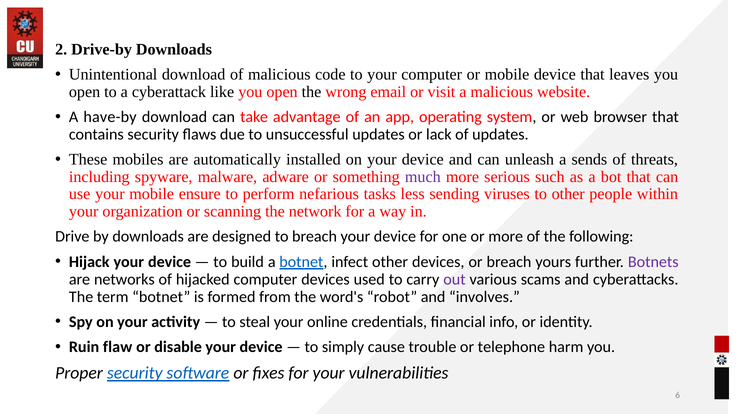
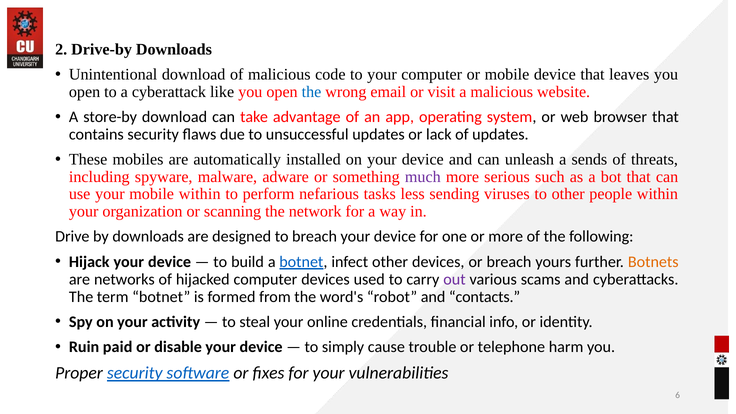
the at (311, 92) colour: black -> blue
have-by: have-by -> store-by
mobile ensure: ensure -> within
Botnets colour: purple -> orange
involves: involves -> contacts
flaw: flaw -> paid
